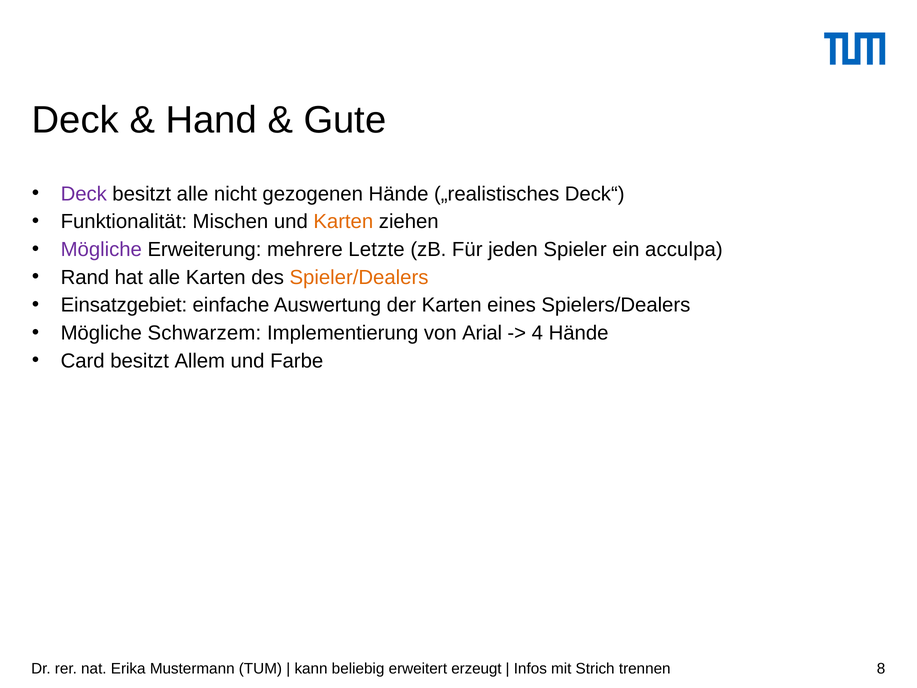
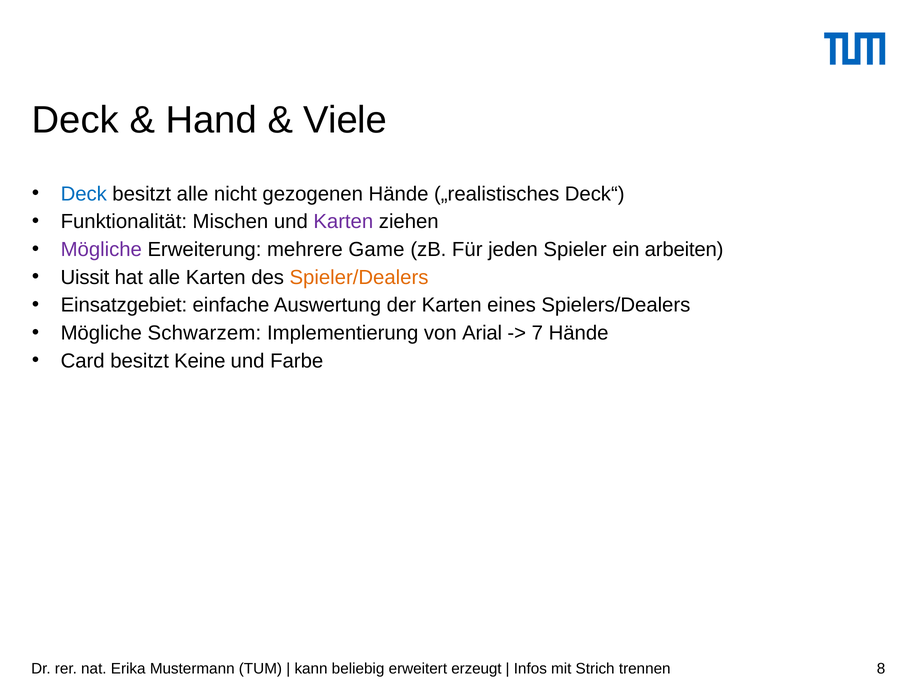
Gute: Gute -> Viele
Deck at (84, 194) colour: purple -> blue
Karten at (343, 222) colour: orange -> purple
Letzte: Letzte -> Game
acculpa: acculpa -> arbeiten
Rand: Rand -> Uissit
4: 4 -> 7
Allem: Allem -> Keine
